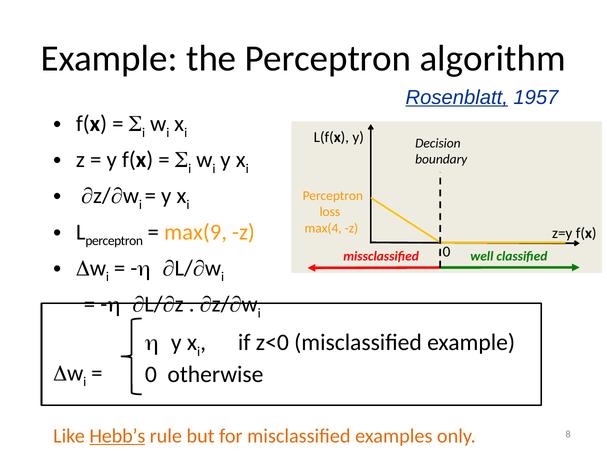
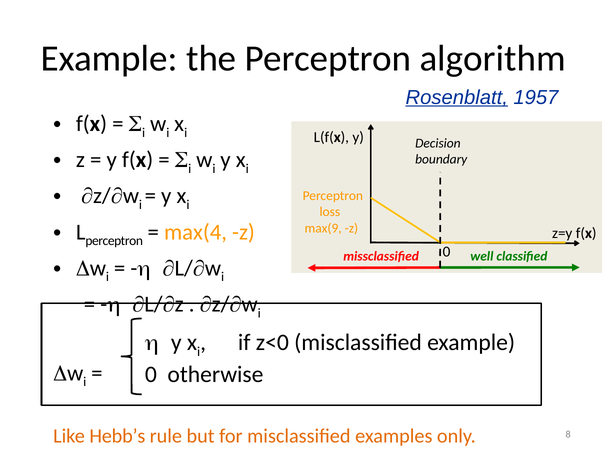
max(9: max(9 -> max(4
max(4: max(4 -> max(9
Hebb’s underline: present -> none
